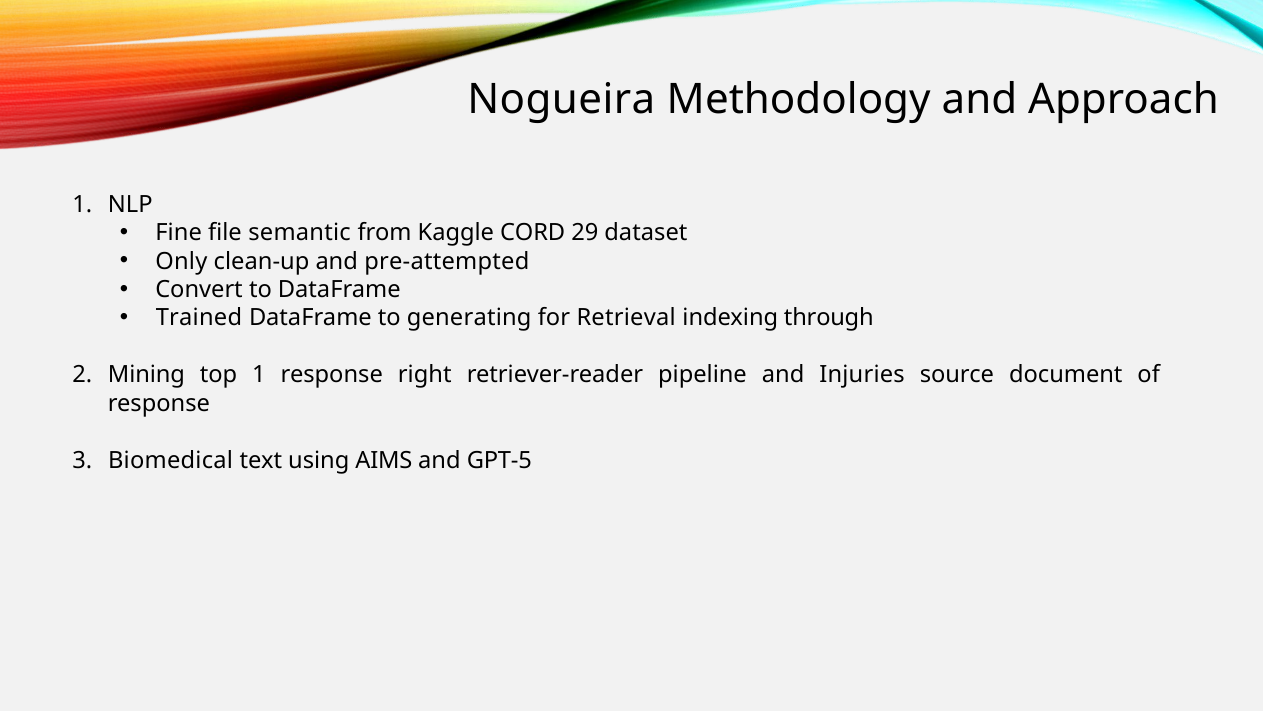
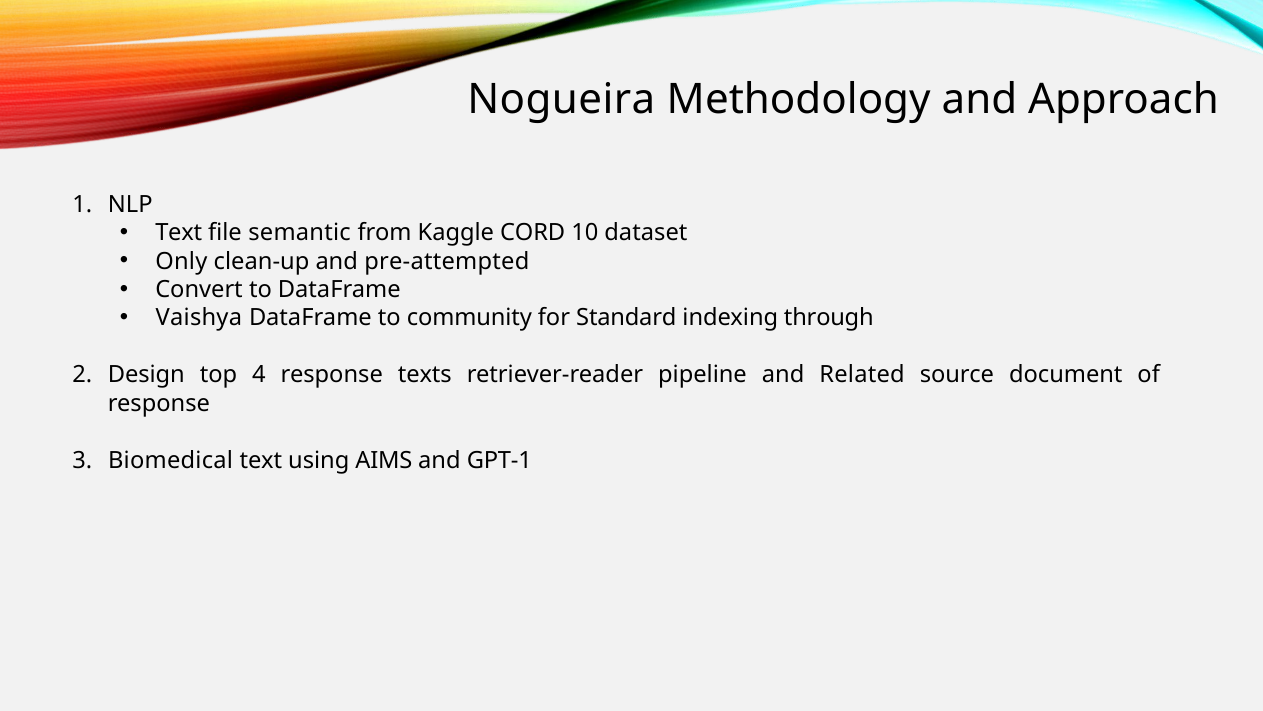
Fine at (179, 233): Fine -> Text
29: 29 -> 10
Trained: Trained -> Vaishya
generating: generating -> community
Retrieval: Retrieval -> Standard
Mining: Mining -> Design
top 1: 1 -> 4
right: right -> texts
Injuries: Injuries -> Related
GPT-5: GPT-5 -> GPT-1
